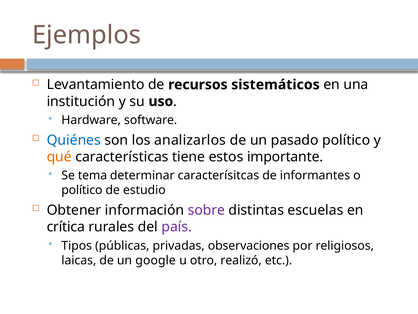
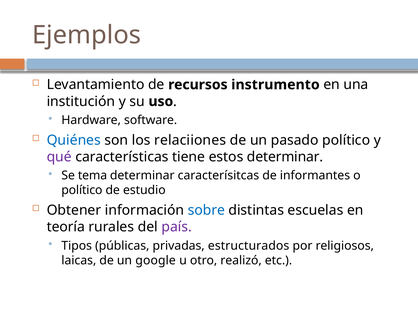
sistemáticos: sistemáticos -> instrumento
analizarlos: analizarlos -> relaciiones
qué colour: orange -> purple
estos importante: importante -> determinar
sobre colour: purple -> blue
crítica: crítica -> teoría
observaciones: observaciones -> estructurados
